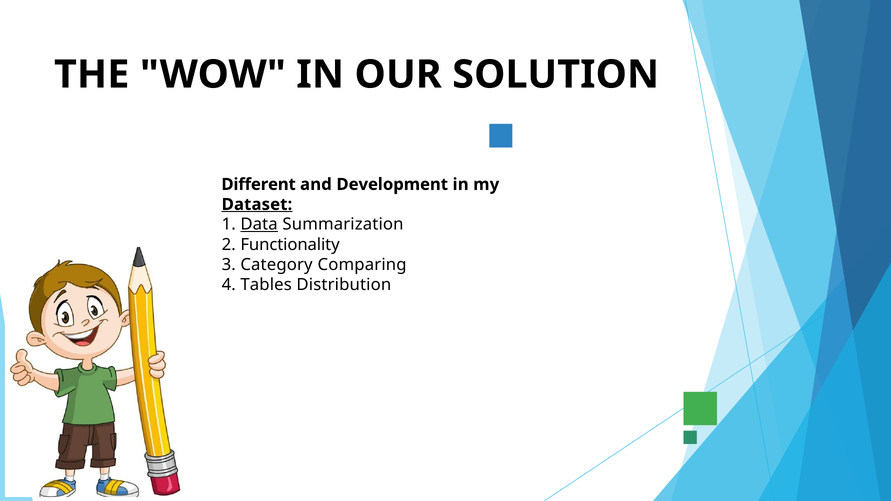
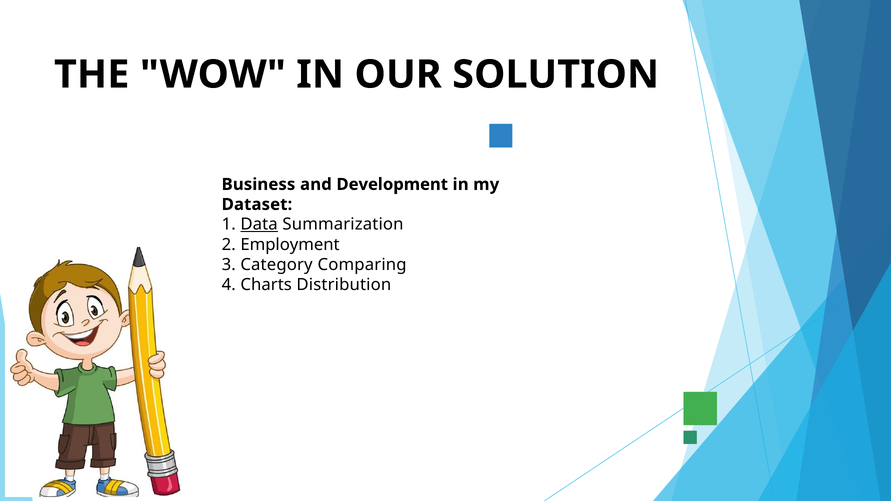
Different: Different -> Business
Dataset underline: present -> none
Functionality: Functionality -> Employment
Tables: Tables -> Charts
